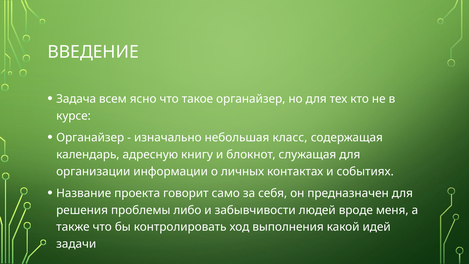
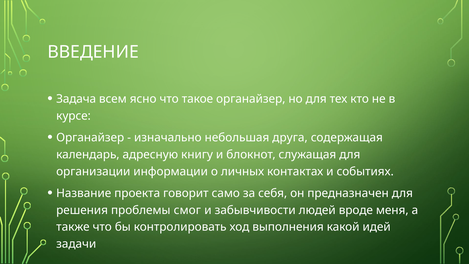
класс: класс -> друга
либо: либо -> смог
